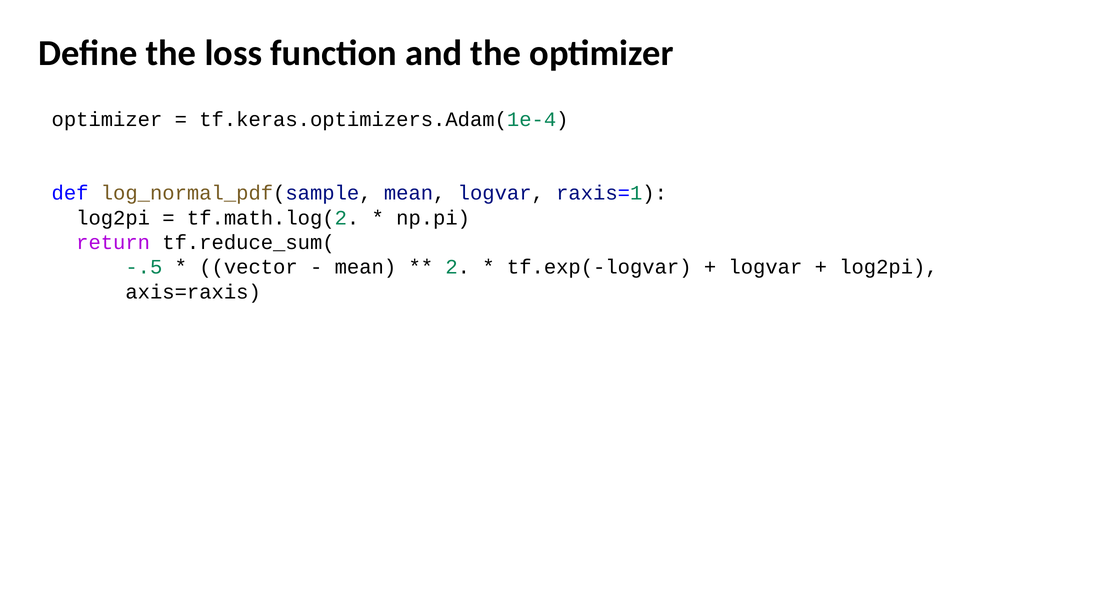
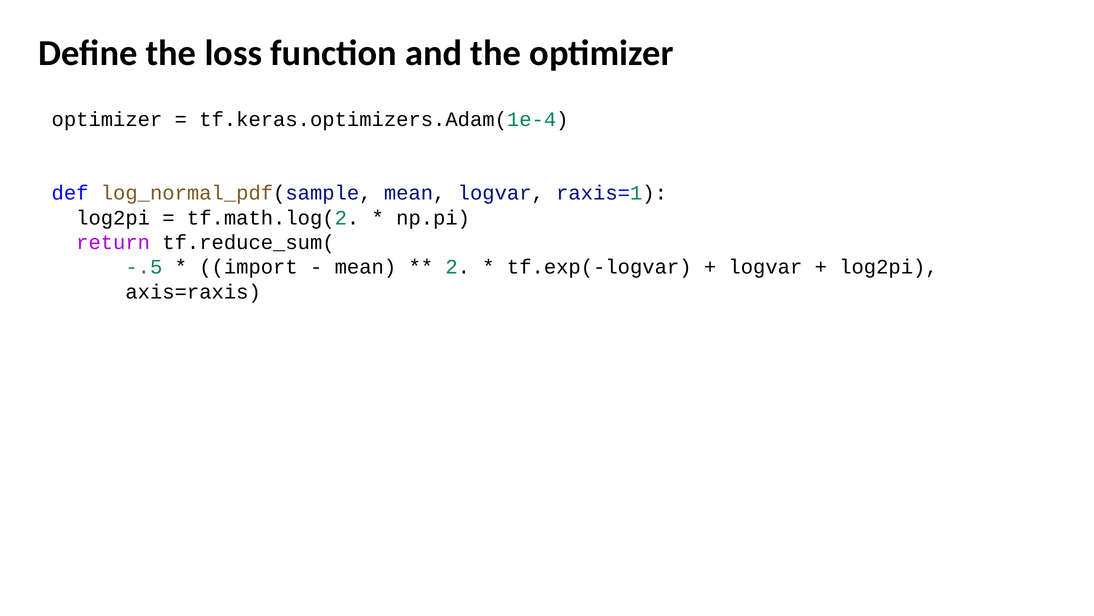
vector: vector -> import
